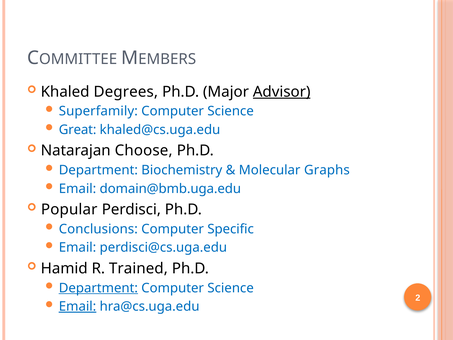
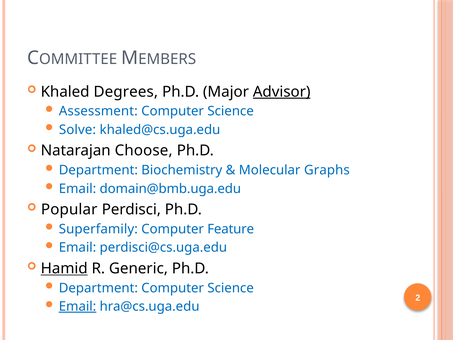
Superfamily: Superfamily -> Assessment
Great: Great -> Solve
Conclusions: Conclusions -> Superfamily
Specific: Specific -> Feature
Hamid underline: none -> present
Trained: Trained -> Generic
Department at (98, 288) underline: present -> none
